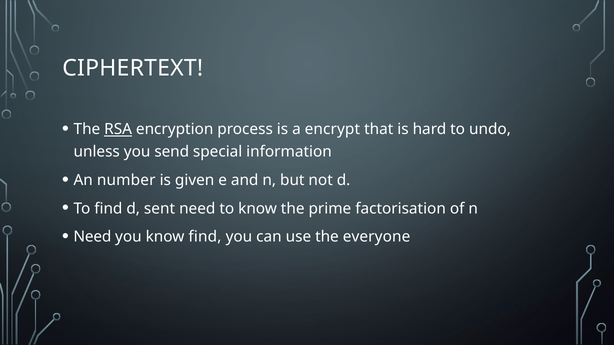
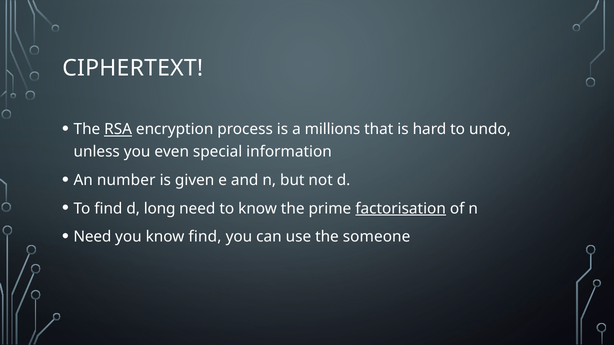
encrypt: encrypt -> millions
send: send -> even
sent: sent -> long
factorisation underline: none -> present
everyone: everyone -> someone
